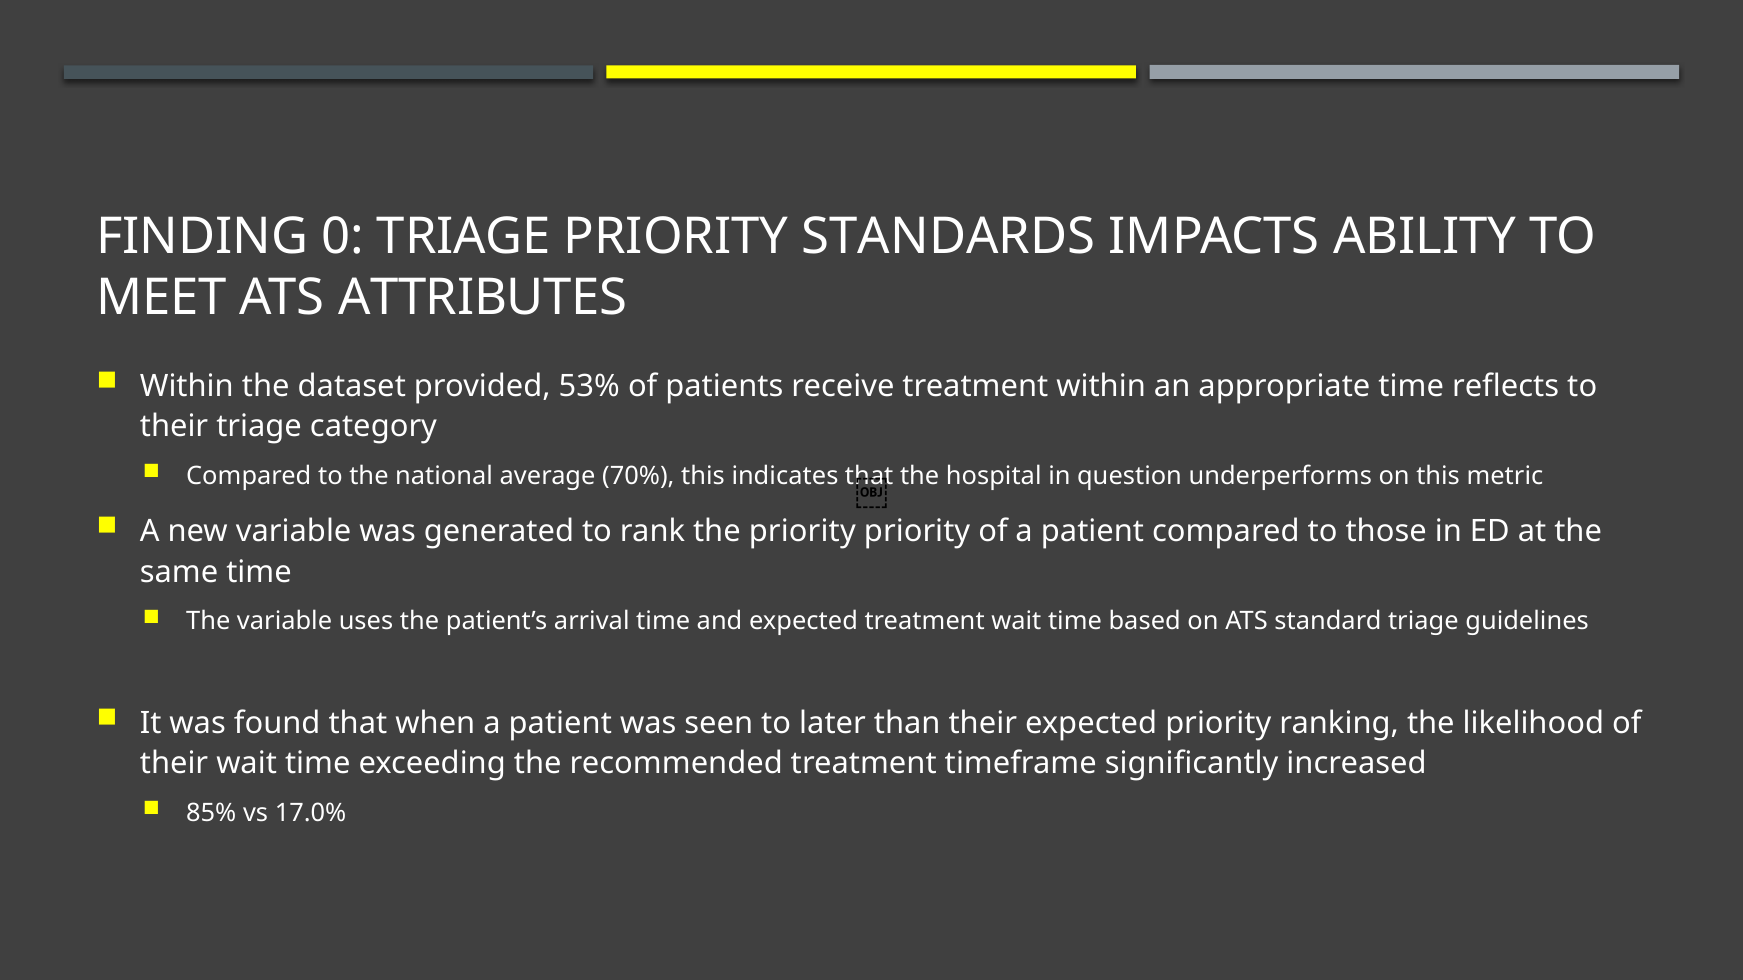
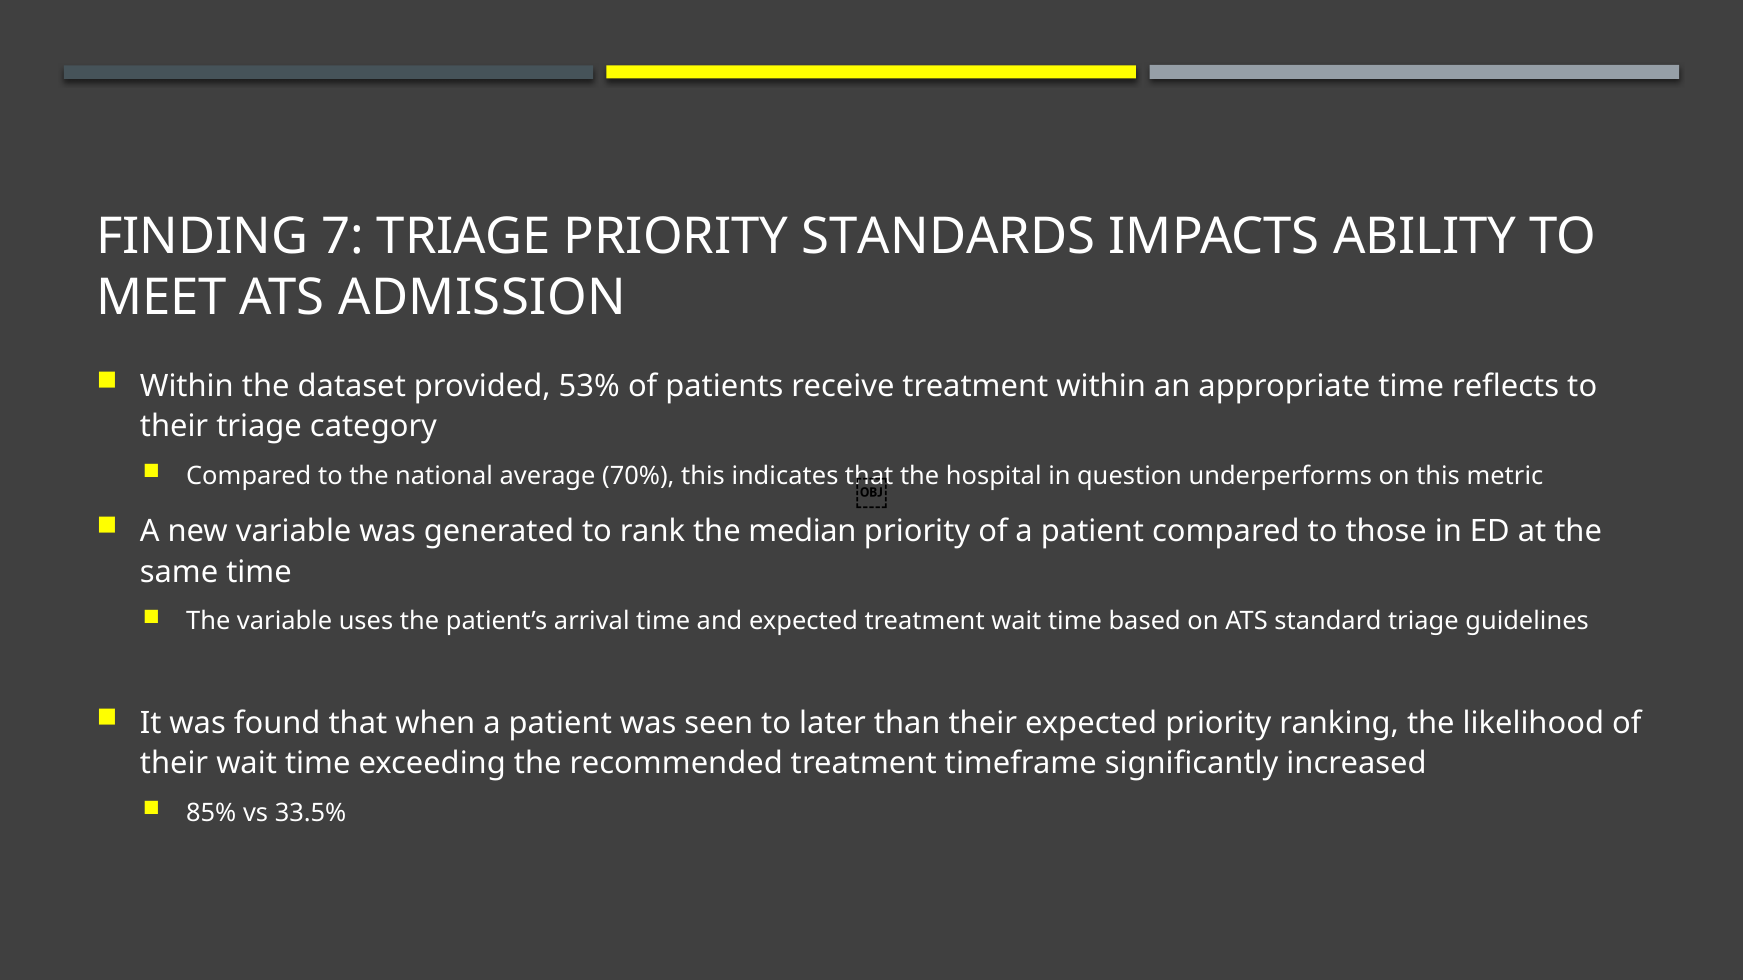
0: 0 -> 7
ATTRIBUTES: ATTRIBUTES -> ADMISSION
the priority: priority -> median
17.0%: 17.0% -> 33.5%
